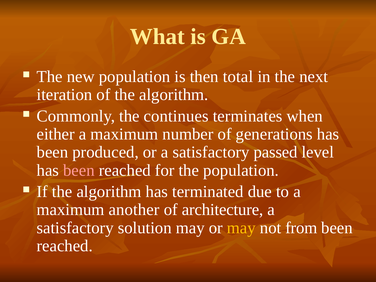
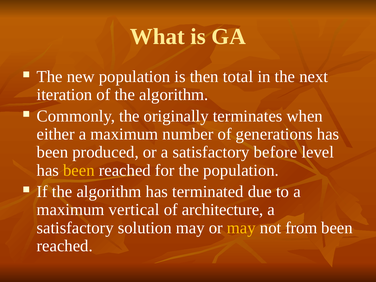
continues: continues -> originally
passed: passed -> before
been at (79, 170) colour: pink -> yellow
another: another -> vertical
